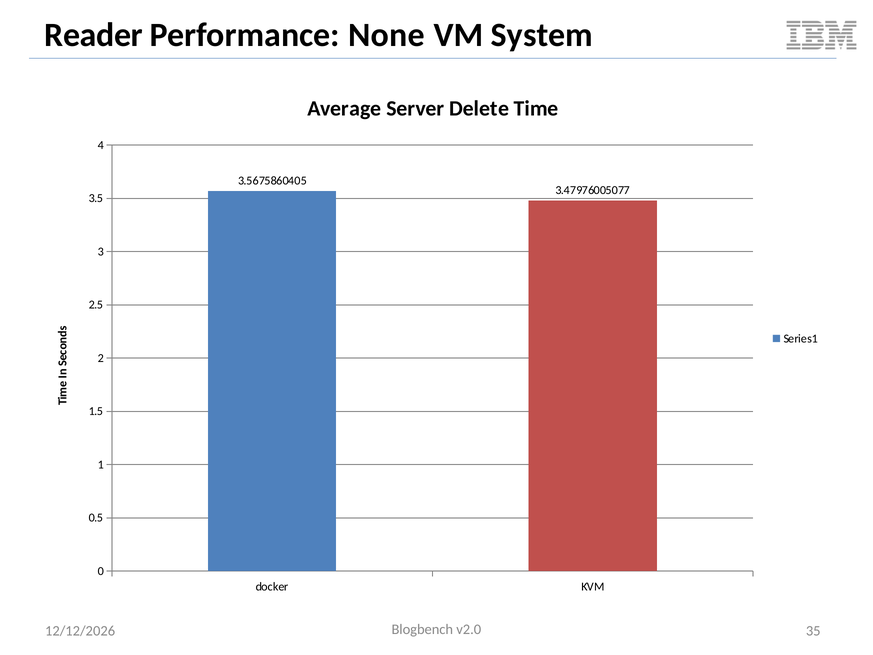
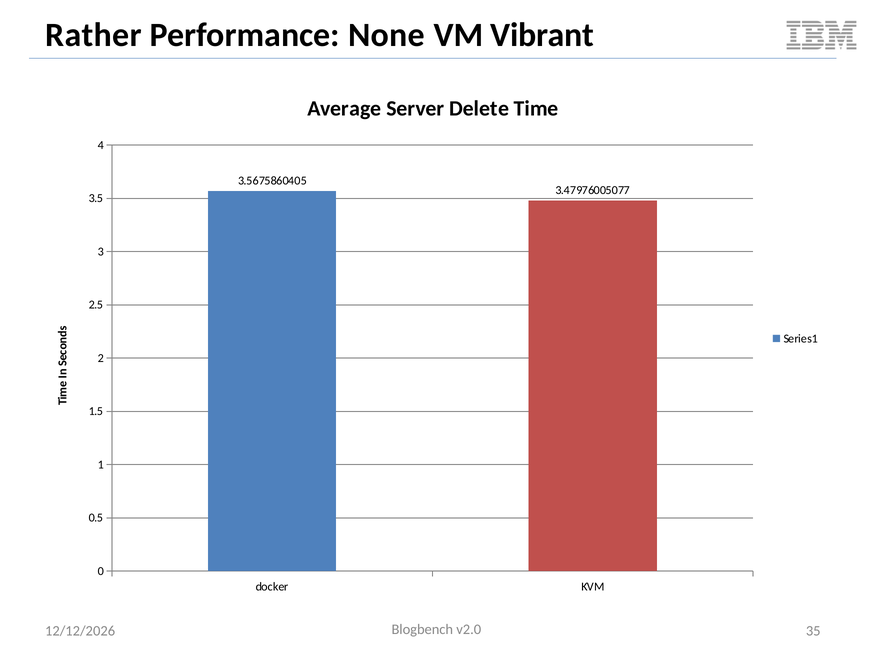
Reader: Reader -> Rather
System: System -> Vibrant
